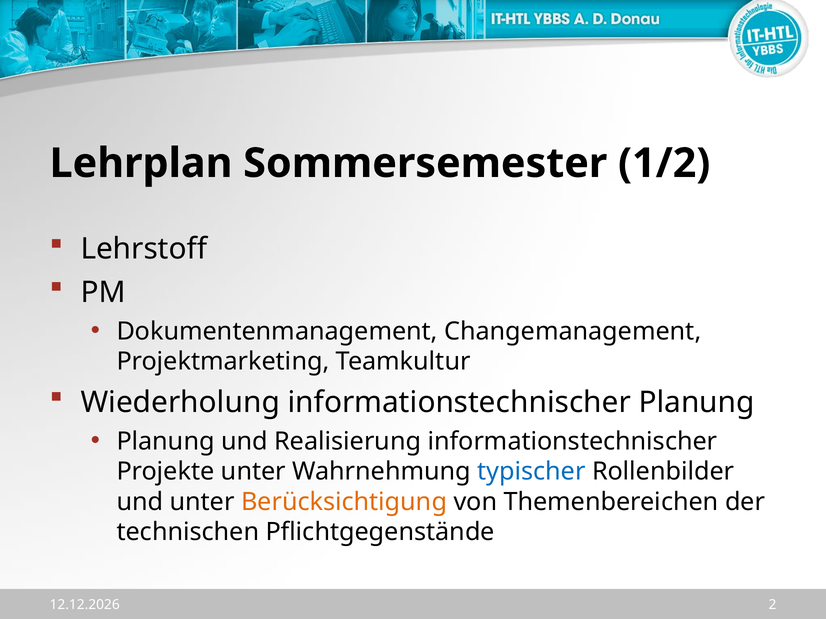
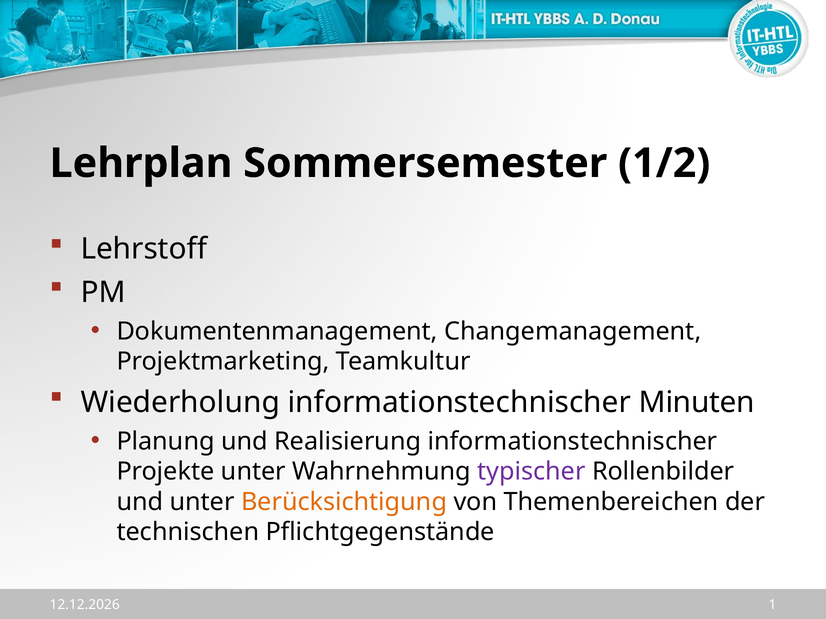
informationstechnischer Planung: Planung -> Minuten
typischer colour: blue -> purple
2: 2 -> 1
